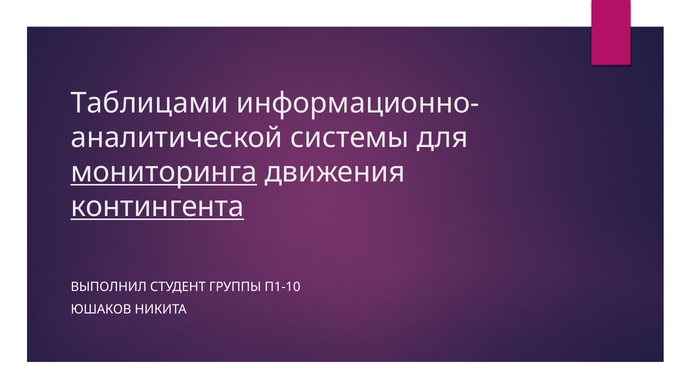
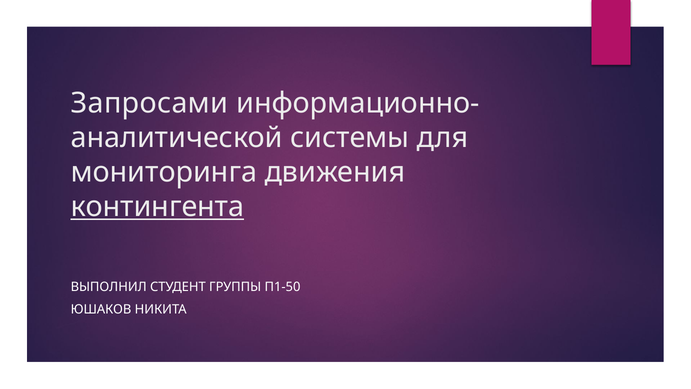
Таблицами: Таблицами -> Запросами
мониторинга underline: present -> none
П1-10: П1-10 -> П1-50
